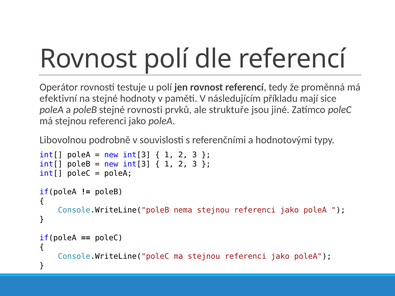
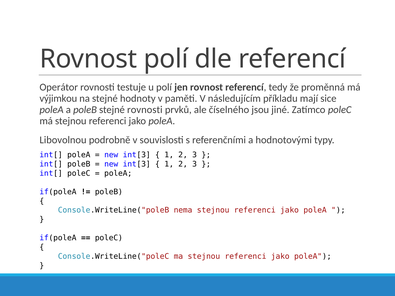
efektivní: efektivní -> výjimkou
struktuře: struktuře -> číselného
